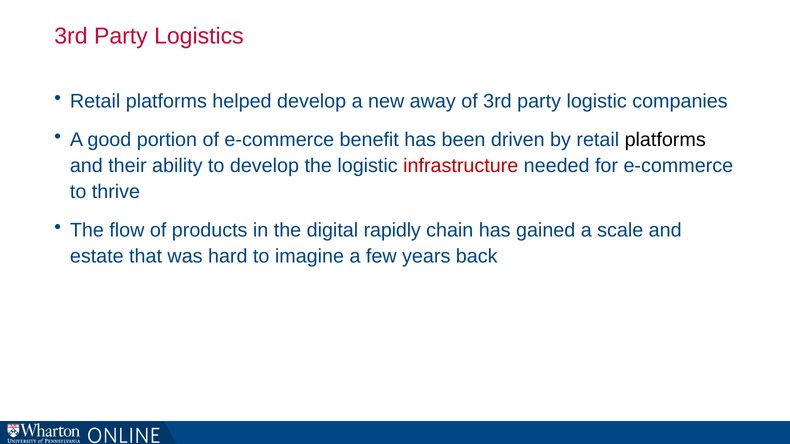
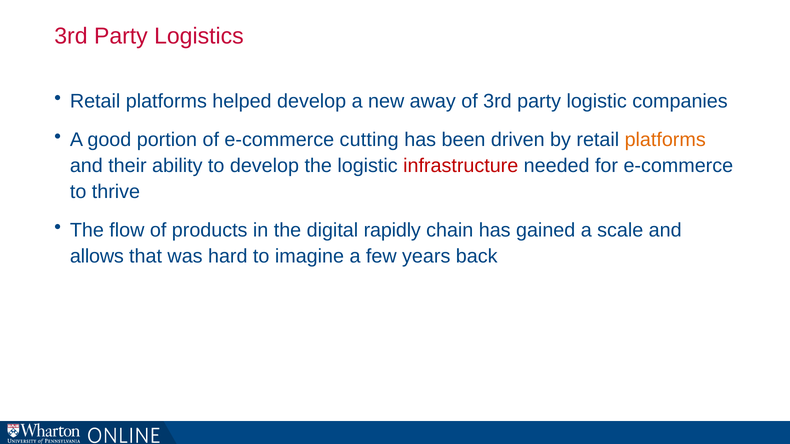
benefit: benefit -> cutting
platforms at (665, 140) colour: black -> orange
estate: estate -> allows
